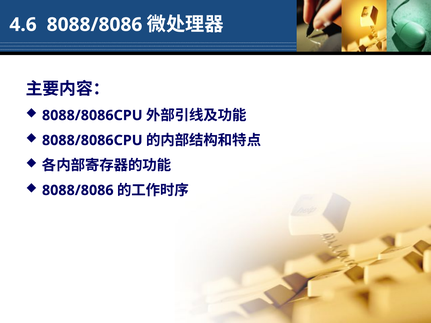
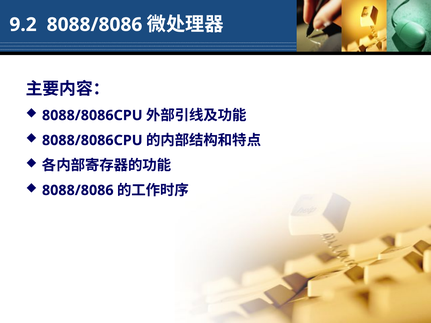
4.6: 4.6 -> 9.2
